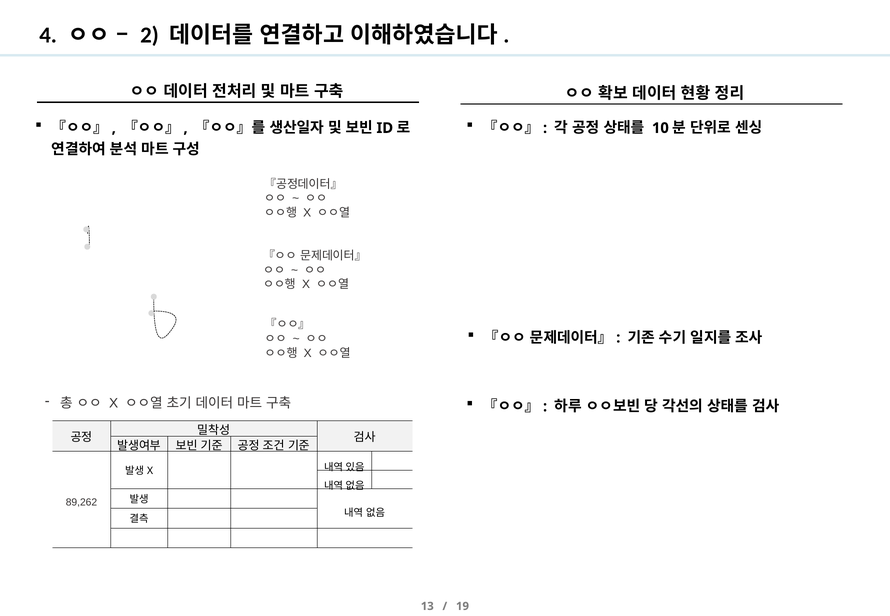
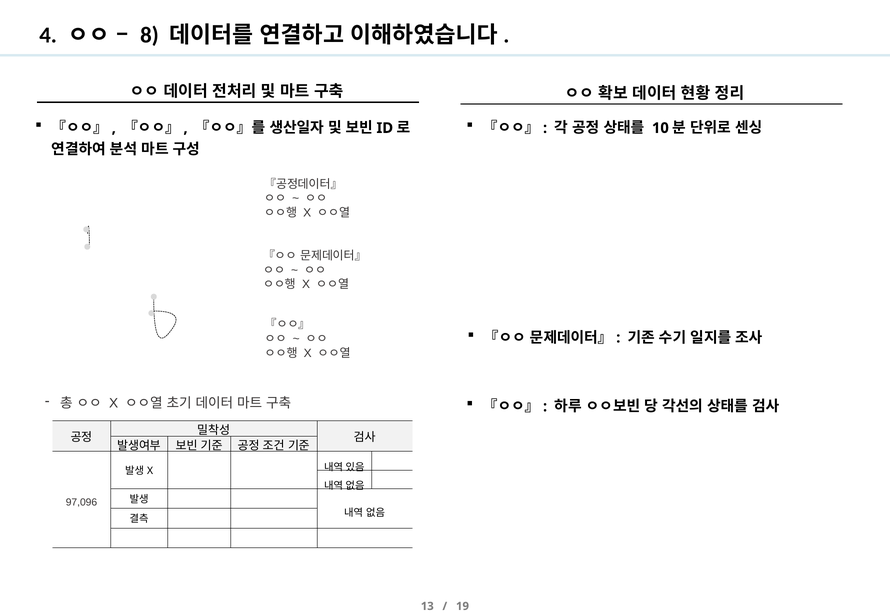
2: 2 -> 8
89,262: 89,262 -> 97,096
